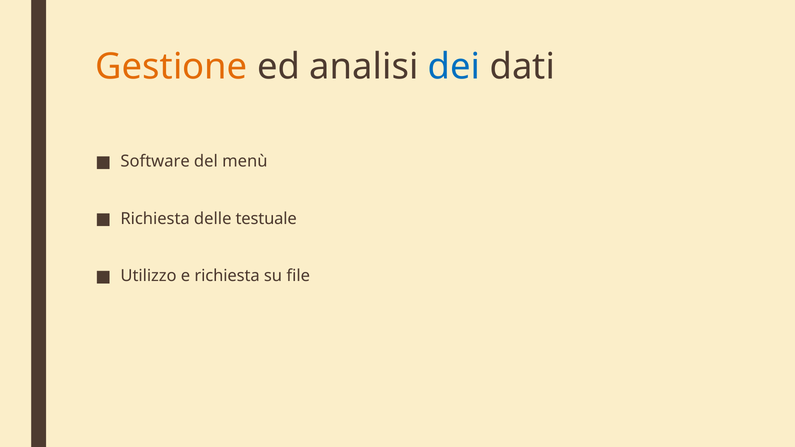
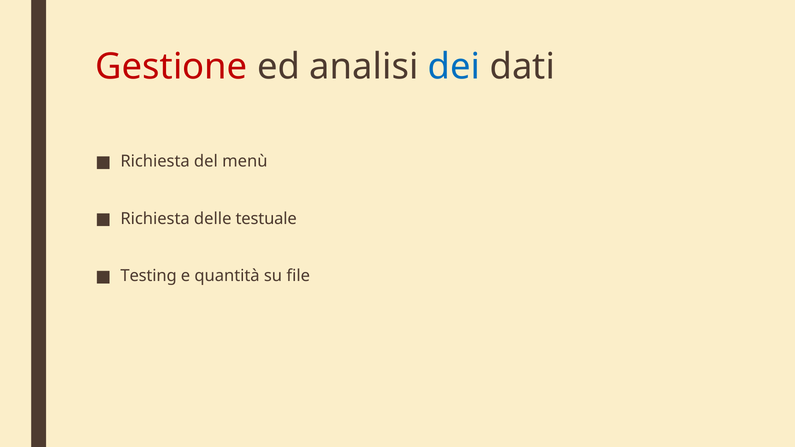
Gestione colour: orange -> red
Software at (155, 162): Software -> Richiesta
Utilizzo: Utilizzo -> Testing
e richiesta: richiesta -> quantità
